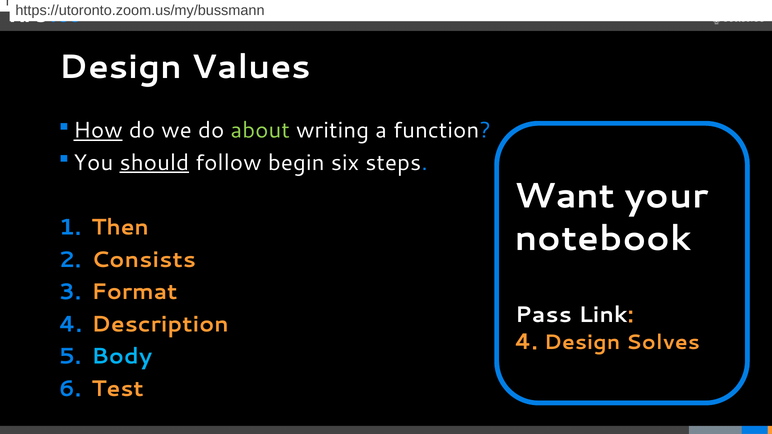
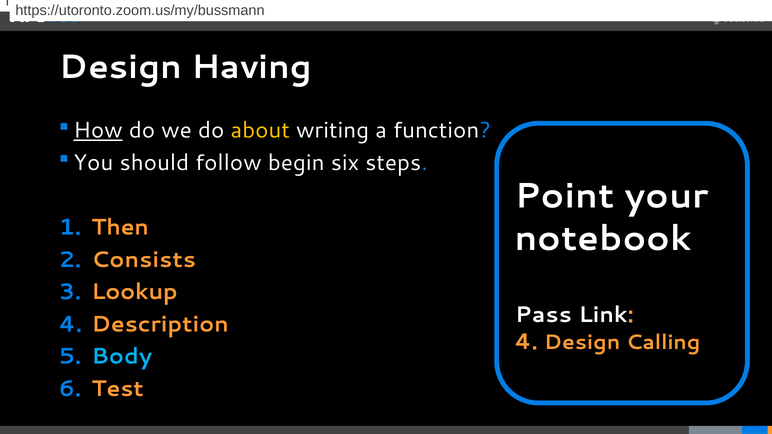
Values: Values -> Having
about colour: light green -> yellow
should underline: present -> none
Want: Want -> Point
Format: Format -> Lookup
Solves: Solves -> Calling
